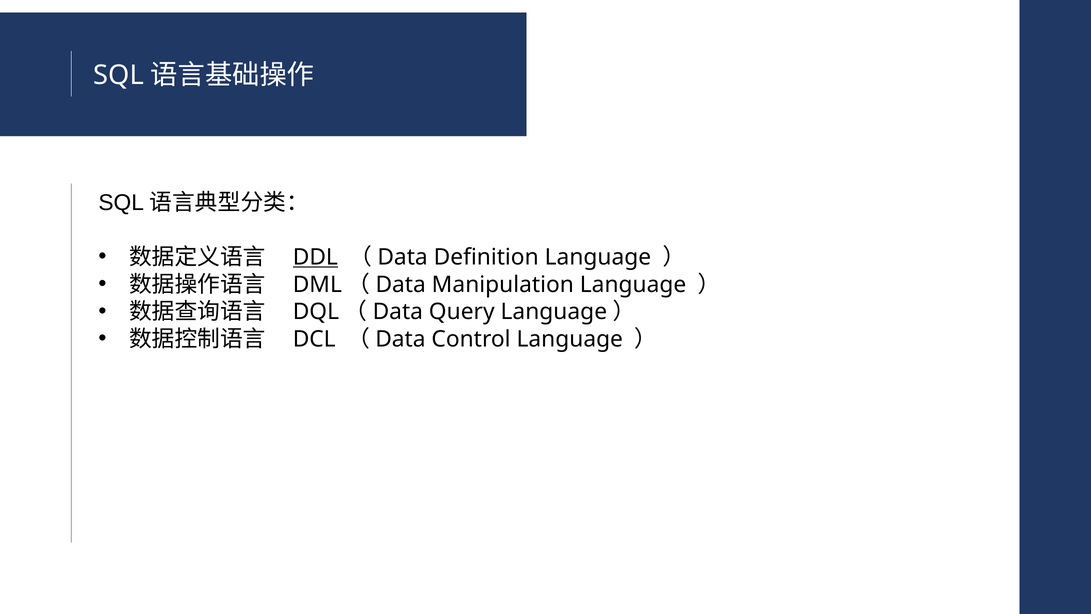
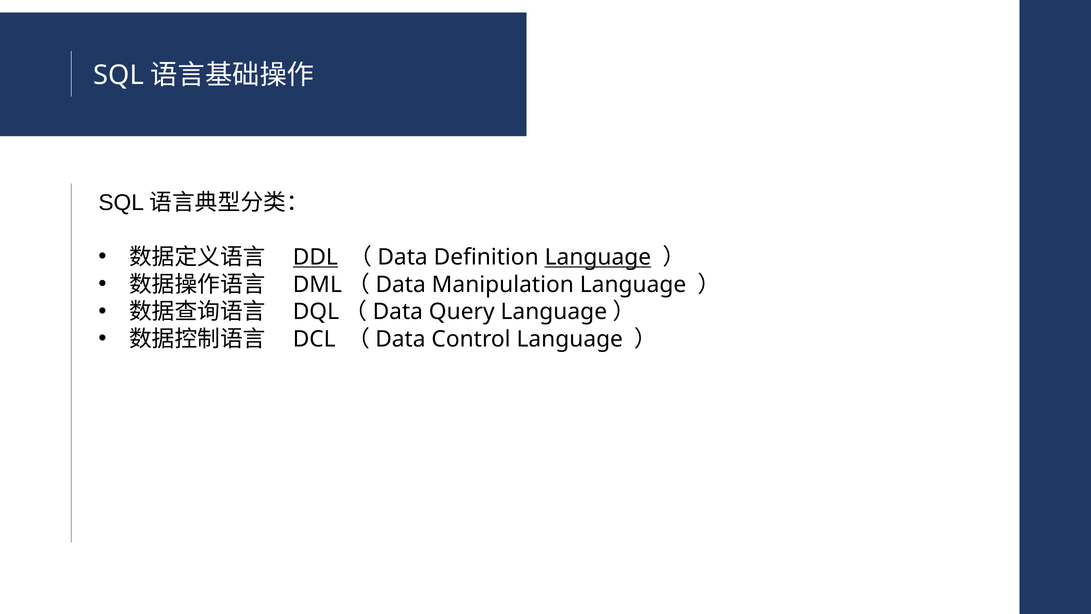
Language at (598, 257) underline: none -> present
